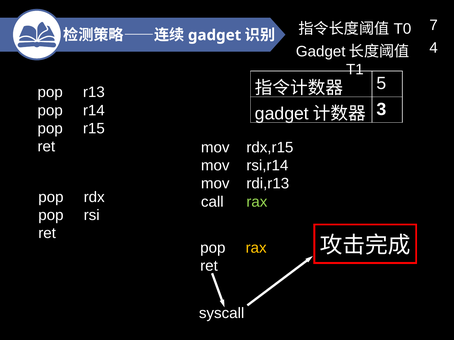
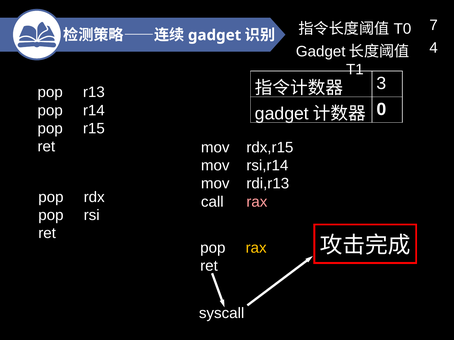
5: 5 -> 3
3: 3 -> 0
rax at (257, 202) colour: light green -> pink
